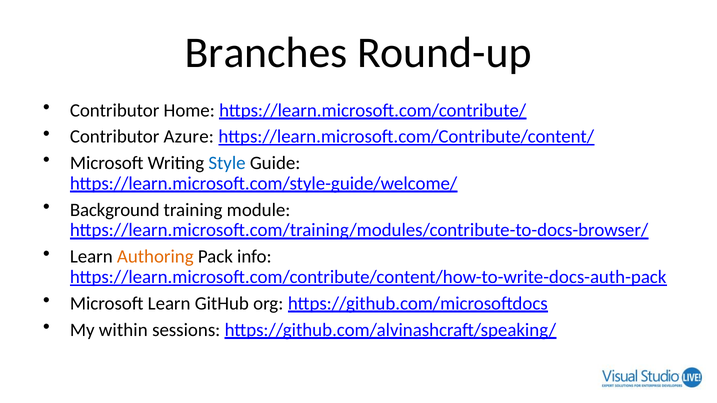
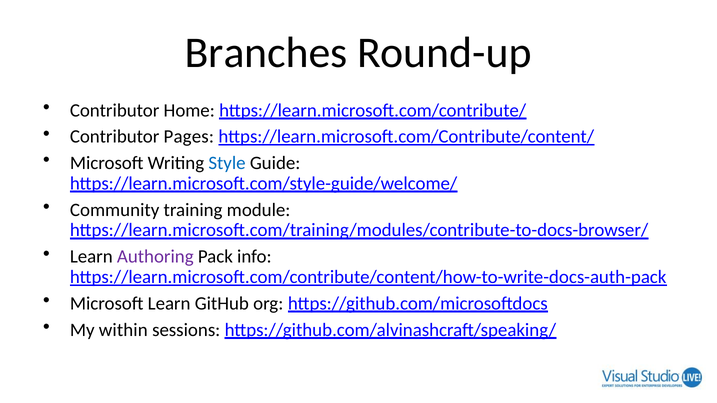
Azure: Azure -> Pages
Background: Background -> Community
Authoring colour: orange -> purple
